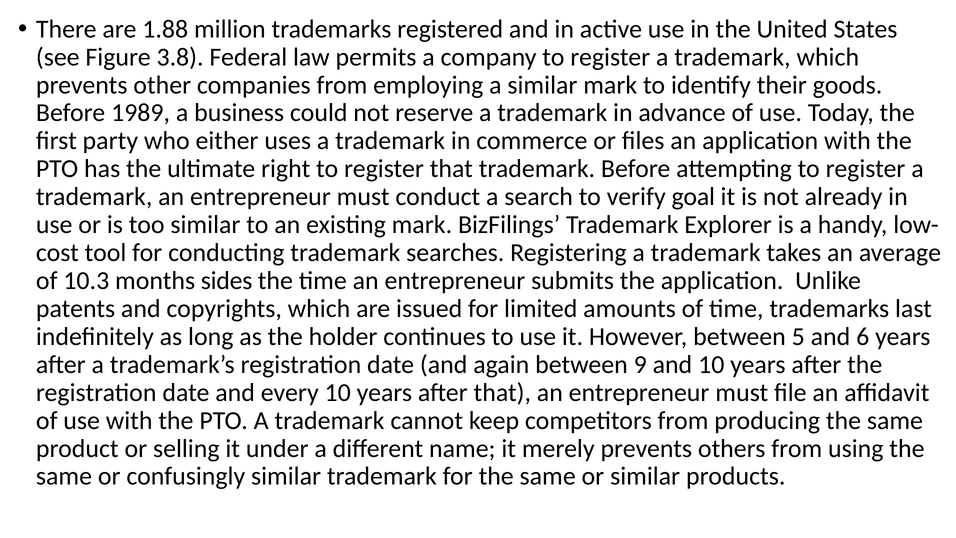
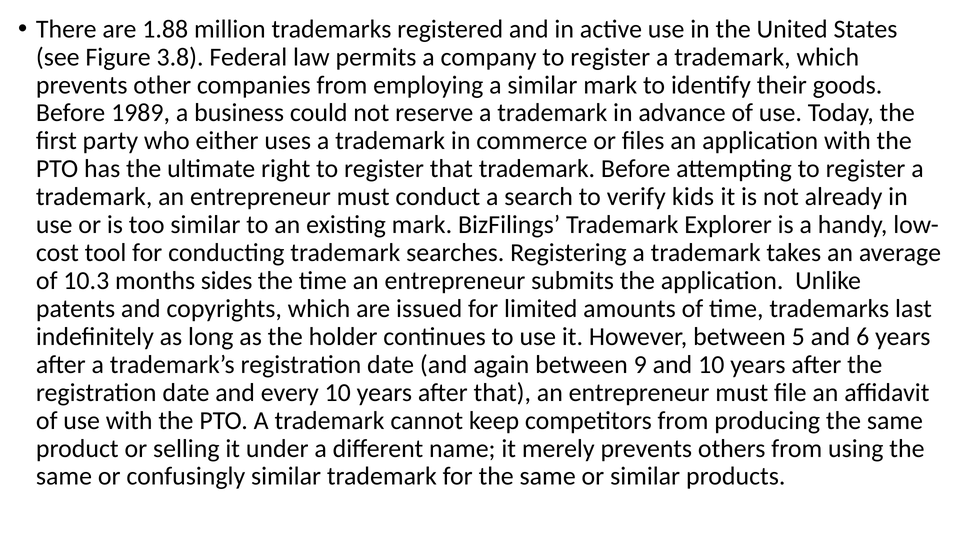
goal: goal -> kids
